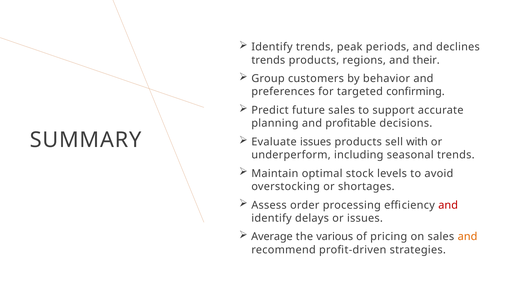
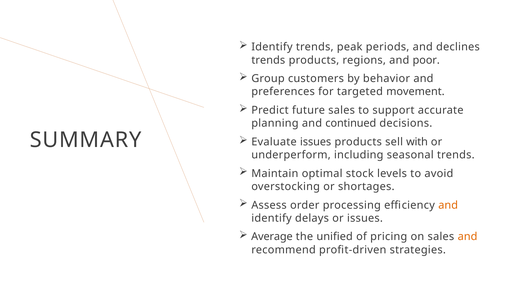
their: their -> poor
confirming: confirming -> movement
profitable: profitable -> continued
and at (448, 205) colour: red -> orange
various: various -> unified
